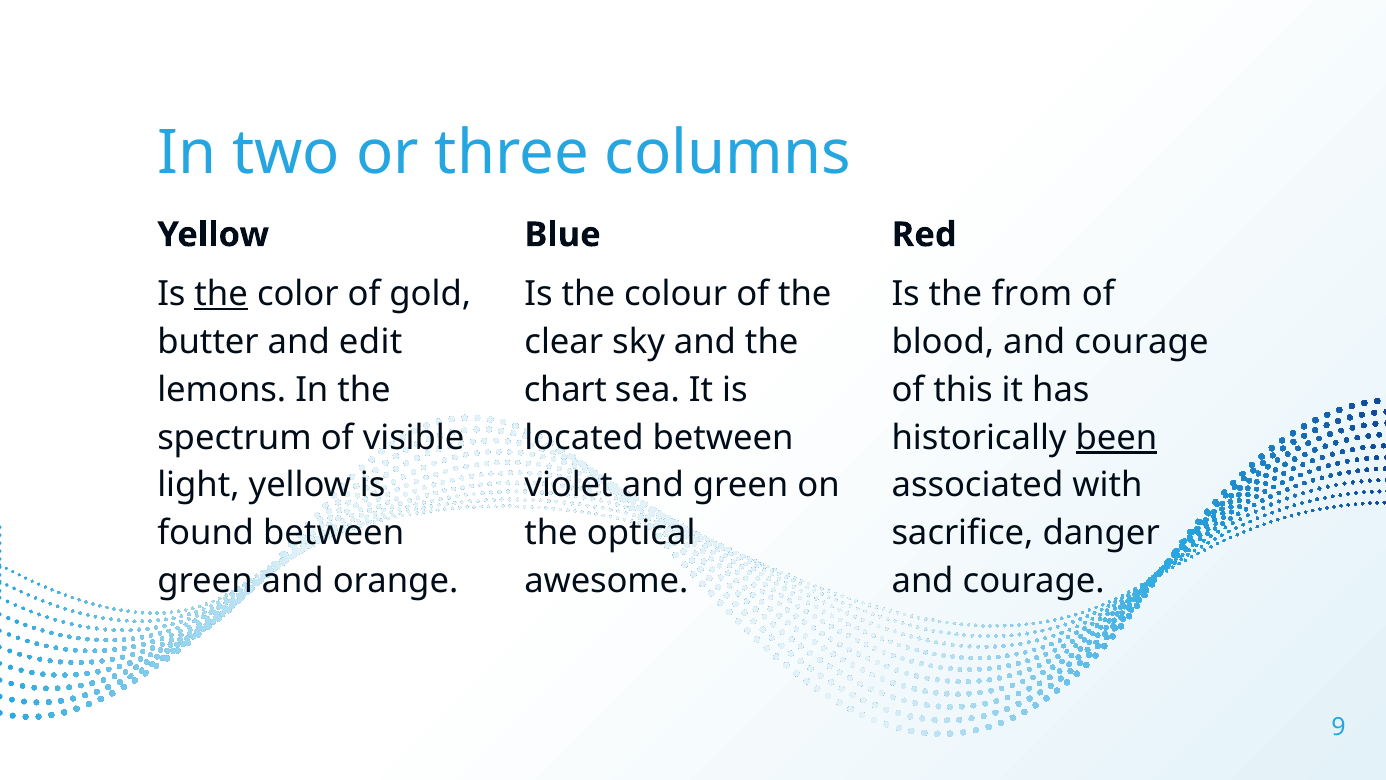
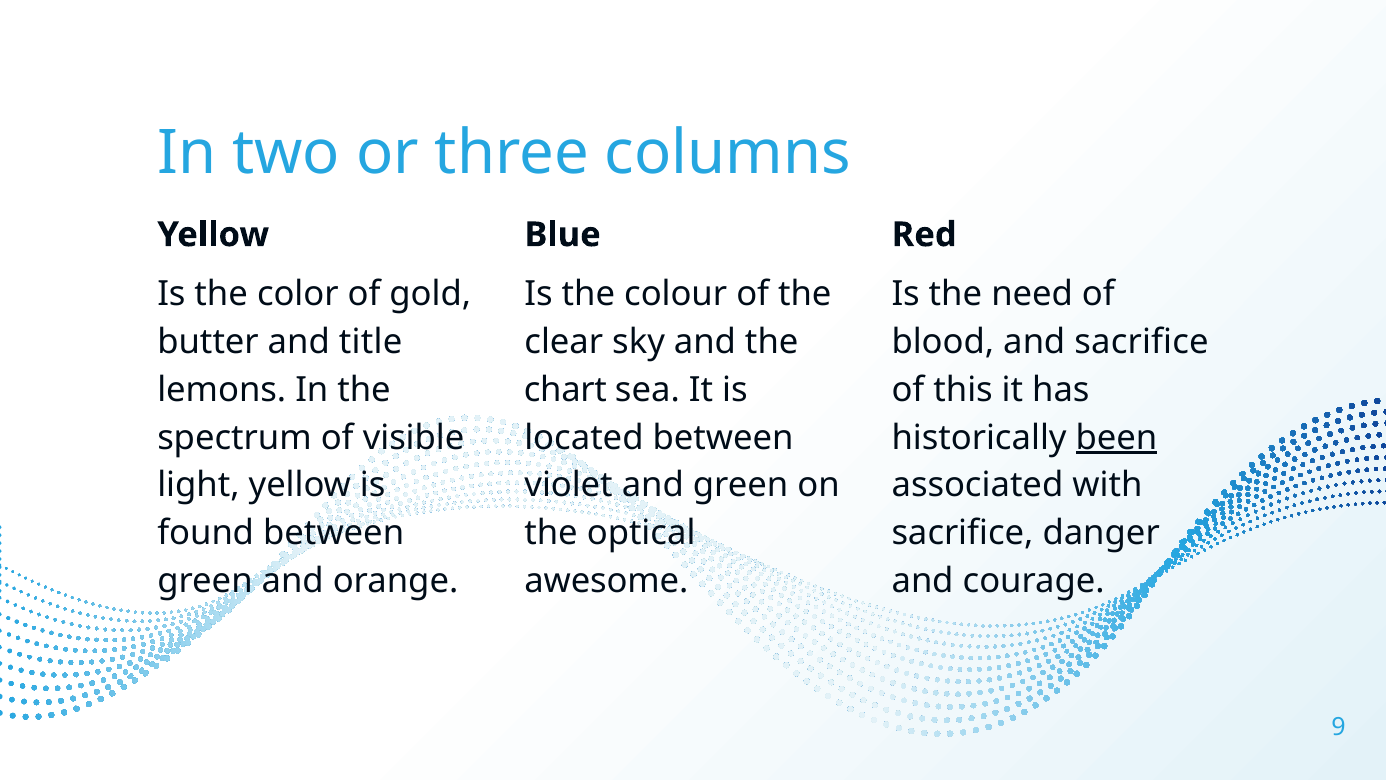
the at (221, 294) underline: present -> none
from: from -> need
edit: edit -> title
blood and courage: courage -> sacrifice
